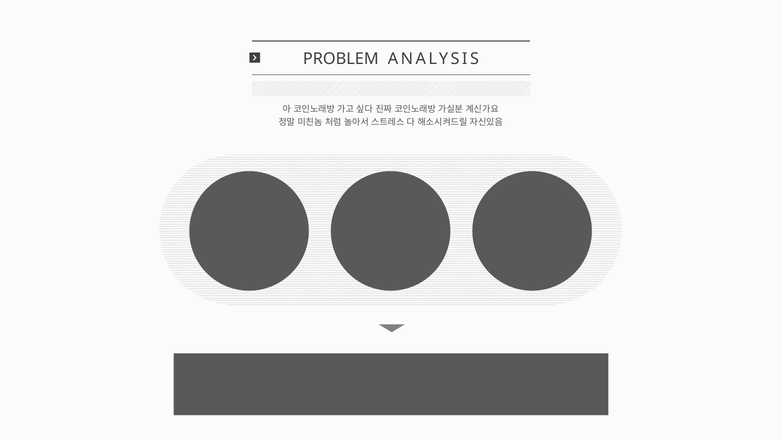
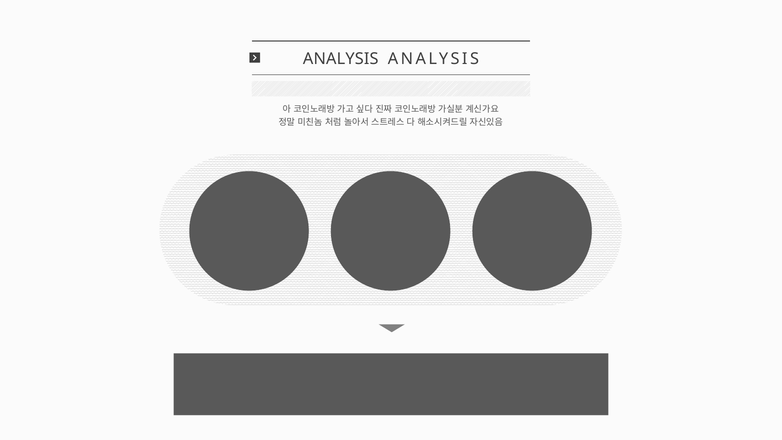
PROBLEM at (341, 59): PROBLEM -> ANALYSIS
